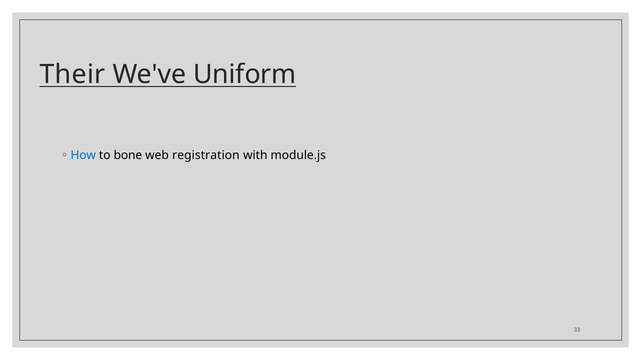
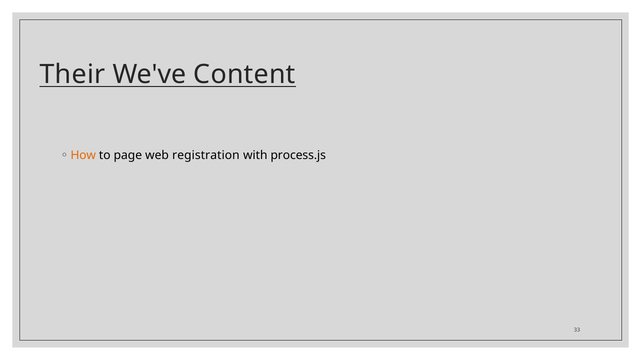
Uniform: Uniform -> Content
How colour: blue -> orange
bone: bone -> page
module.js: module.js -> process.js
